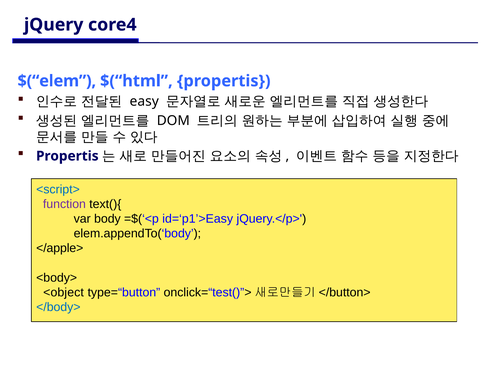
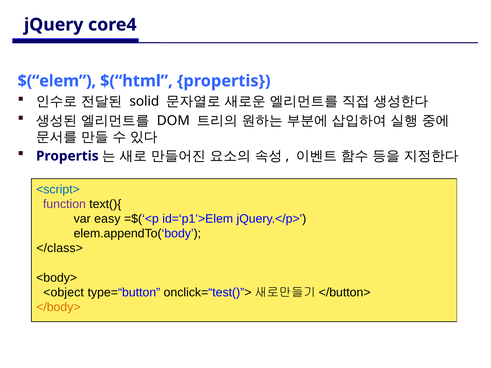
easy: easy -> solid
body: body -> easy
id=‘p1’>Easy: id=‘p1’>Easy -> id=‘p1’>Elem
</apple>: </apple> -> </class>
</body> colour: blue -> orange
